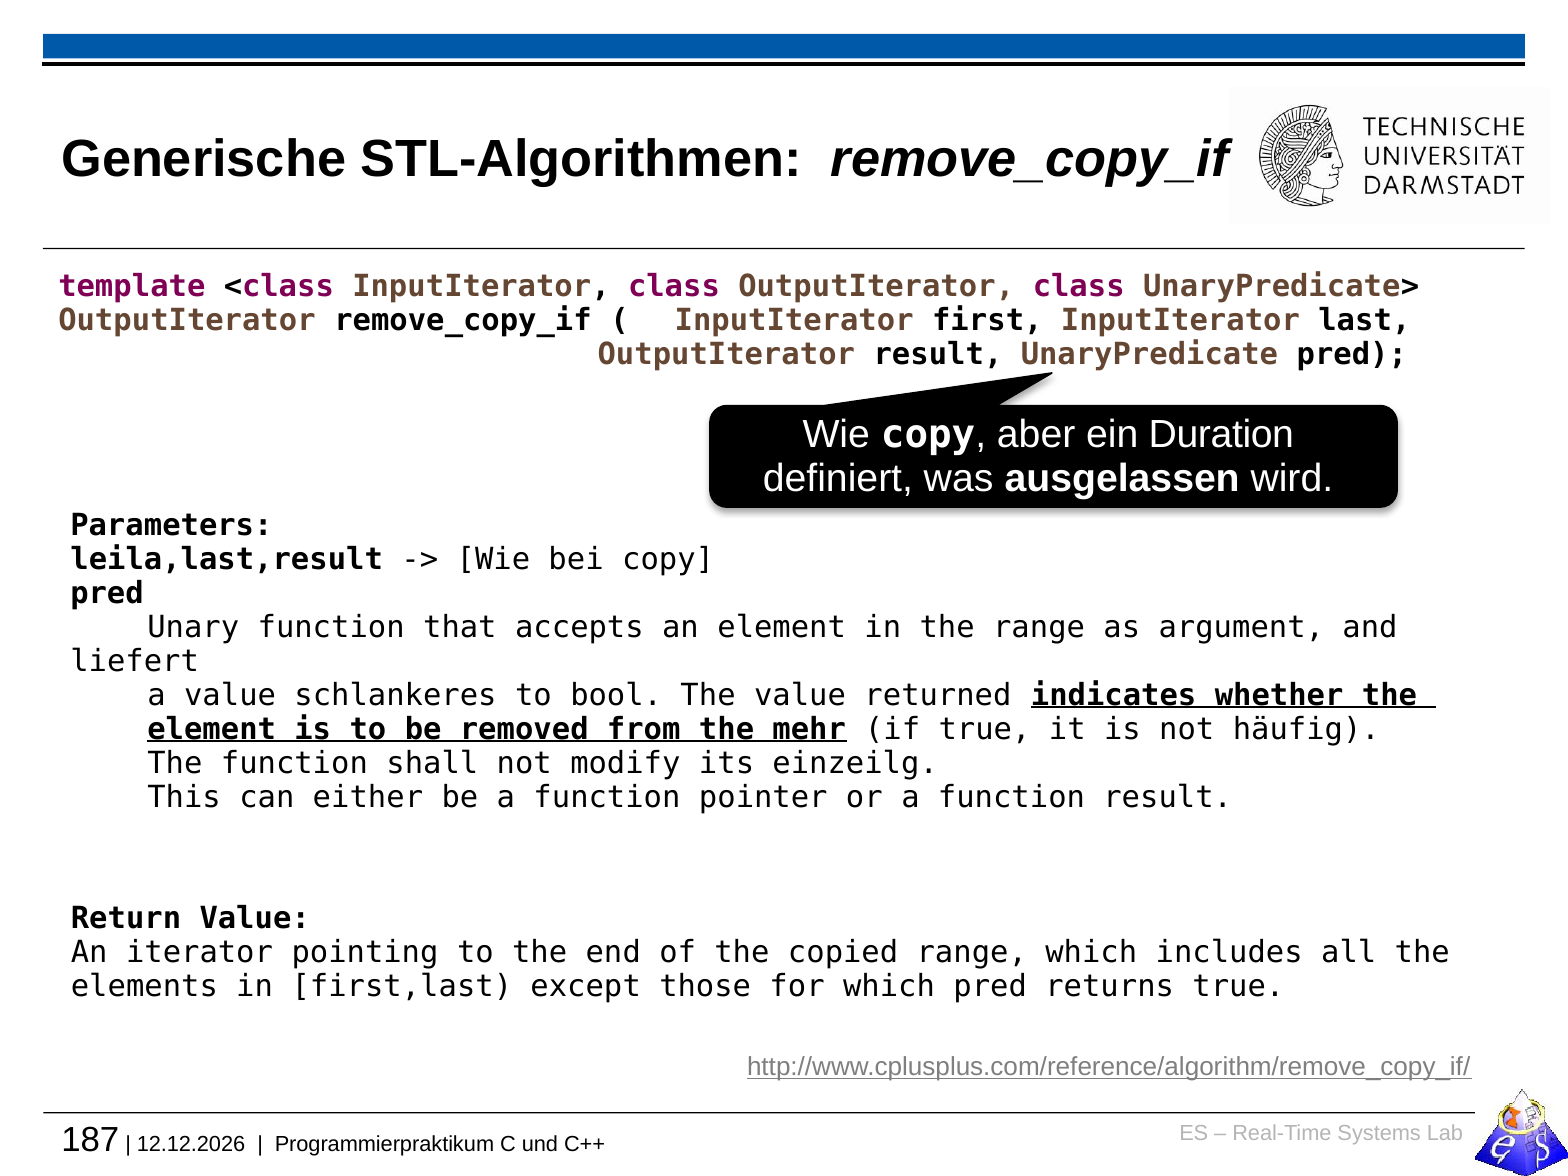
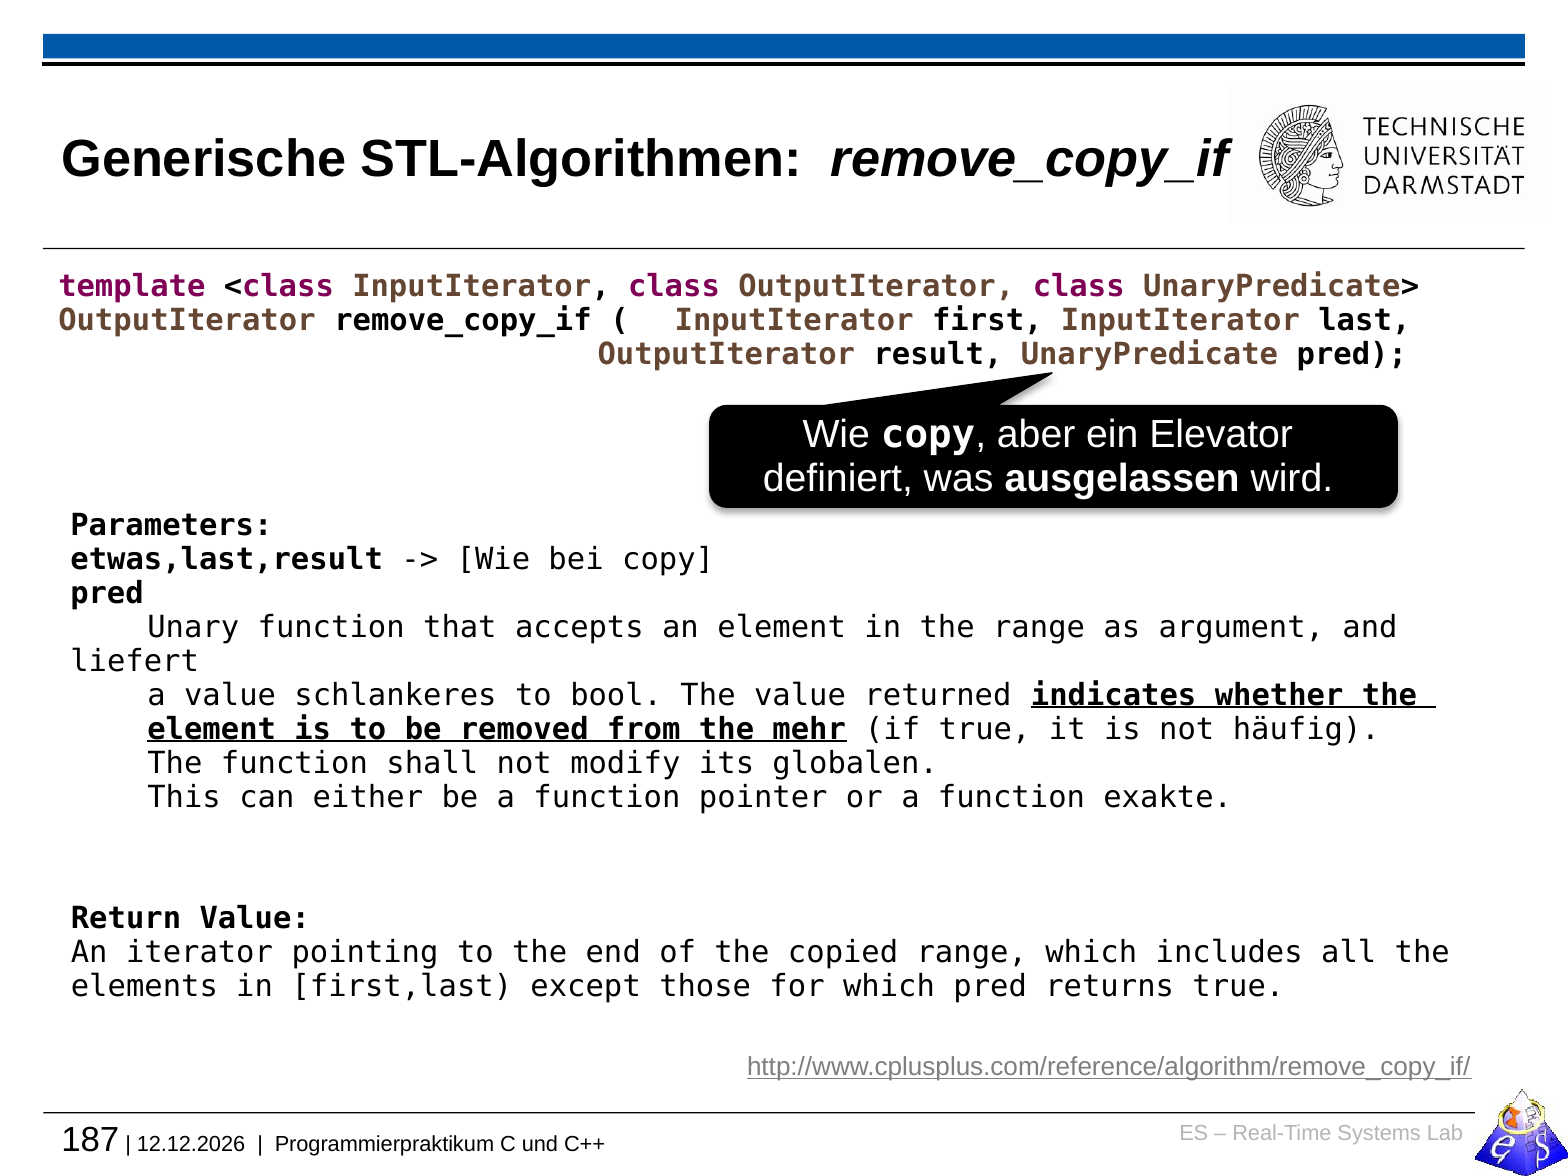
Duration: Duration -> Elevator
leila,last,result: leila,last,result -> etwas,last,result
einzeilg: einzeilg -> globalen
function result: result -> exakte
